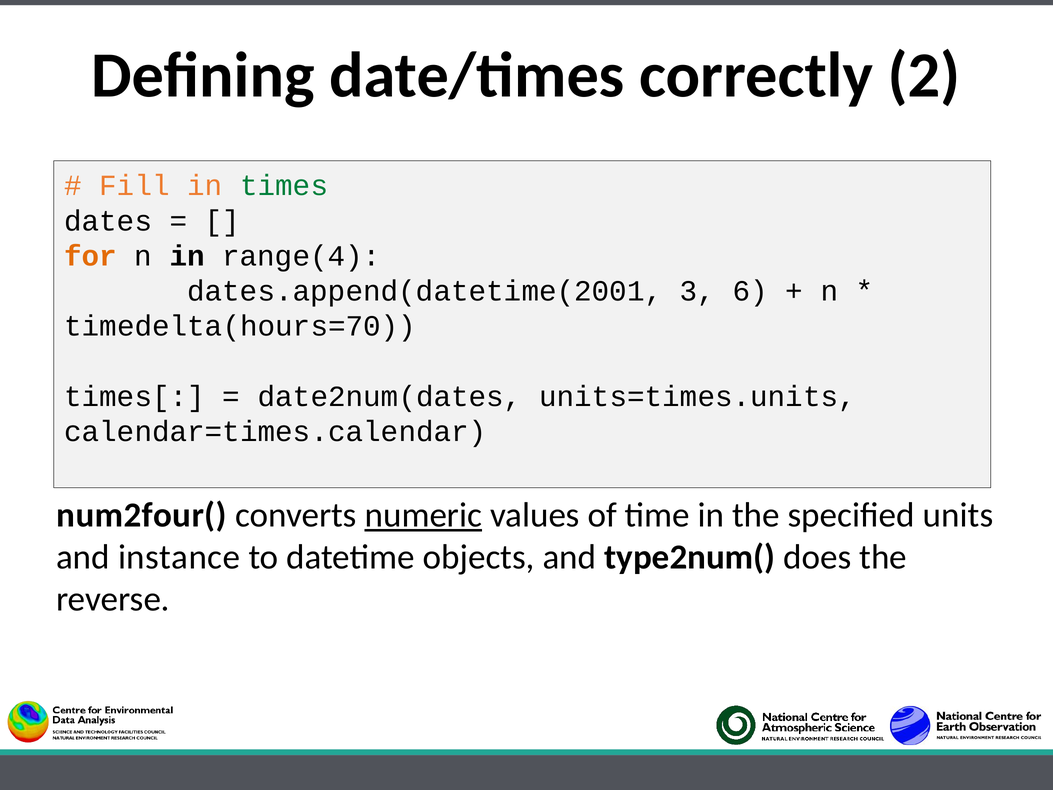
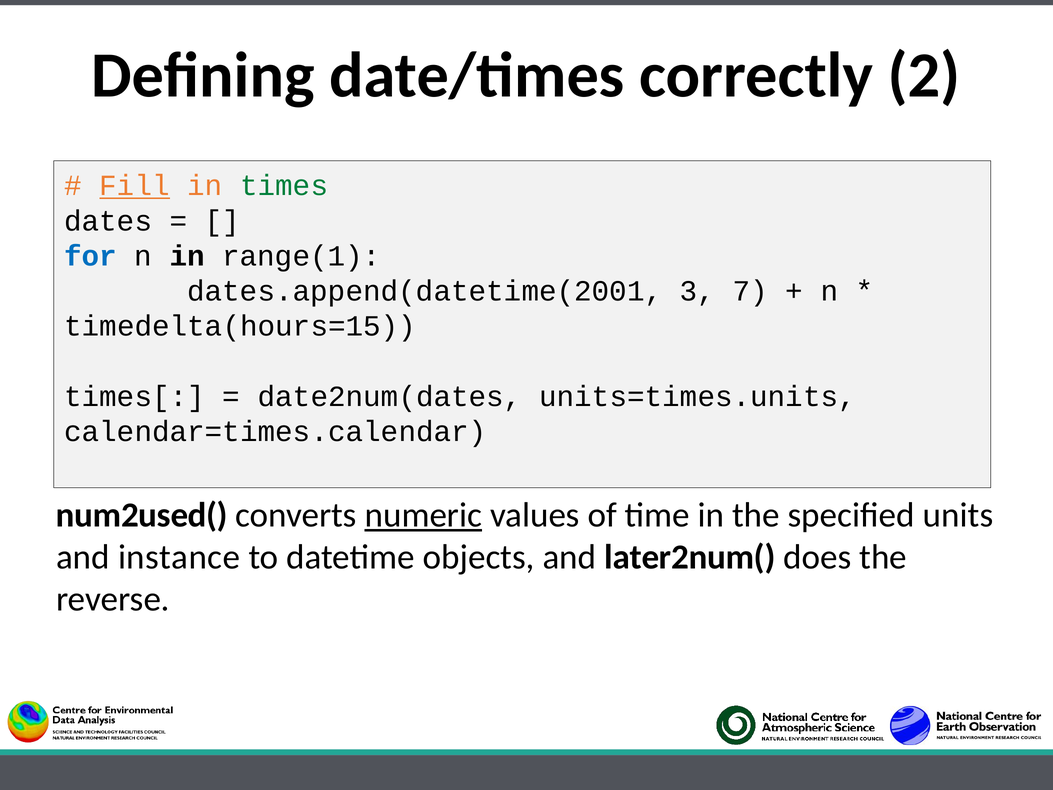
Fill underline: none -> present
for colour: orange -> blue
range(4: range(4 -> range(1
6: 6 -> 7
timedelta(hours=70: timedelta(hours=70 -> timedelta(hours=15
num2four(: num2four( -> num2used(
type2num(: type2num( -> later2num(
